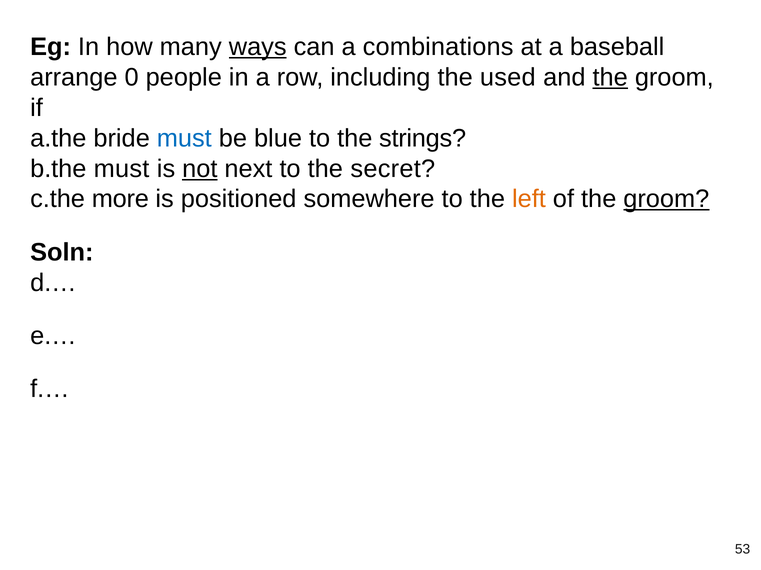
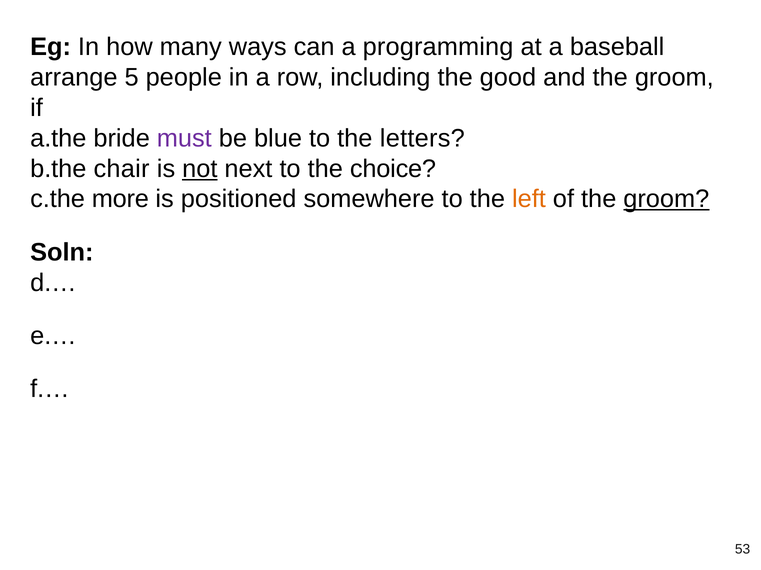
ways underline: present -> none
combinations: combinations -> programming
0: 0 -> 5
used: used -> good
the at (610, 78) underline: present -> none
must at (184, 138) colour: blue -> purple
strings: strings -> letters
must at (122, 169): must -> chair
secret: secret -> choice
